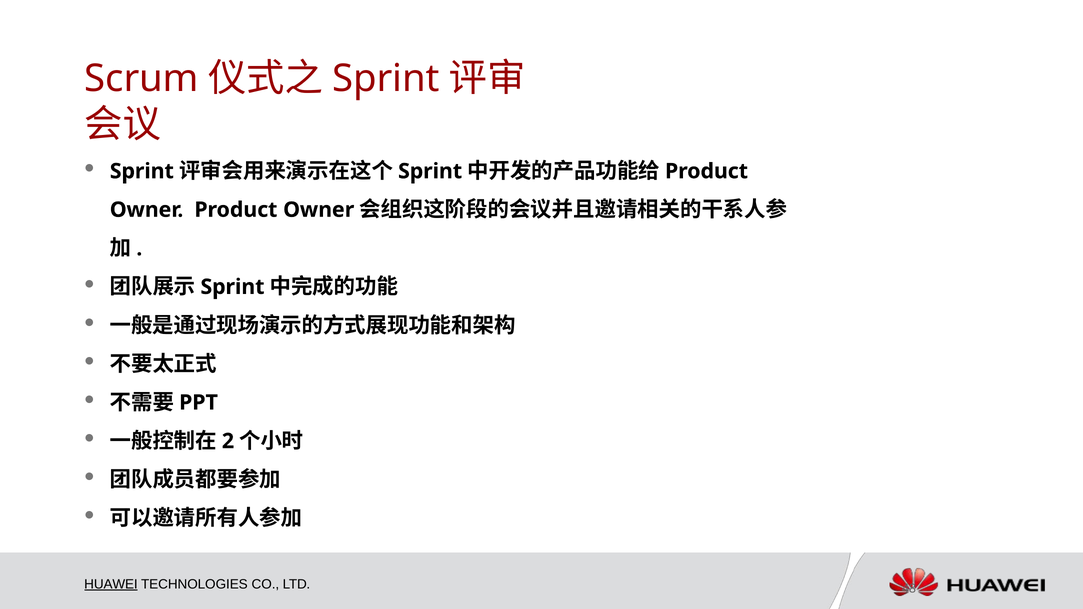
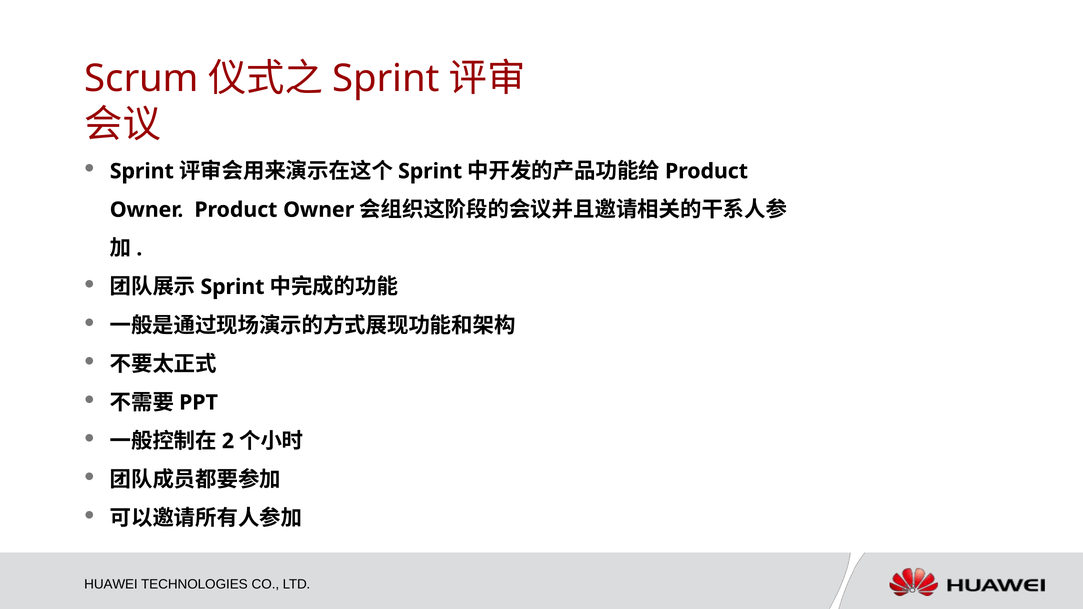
HUAWEI underline: present -> none
